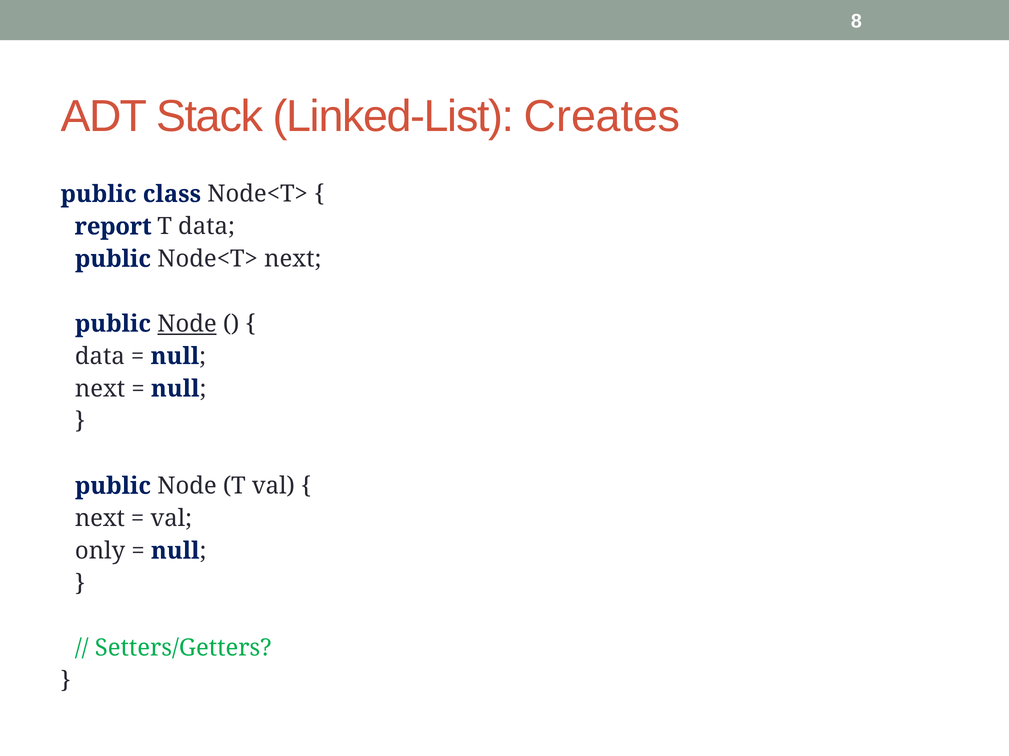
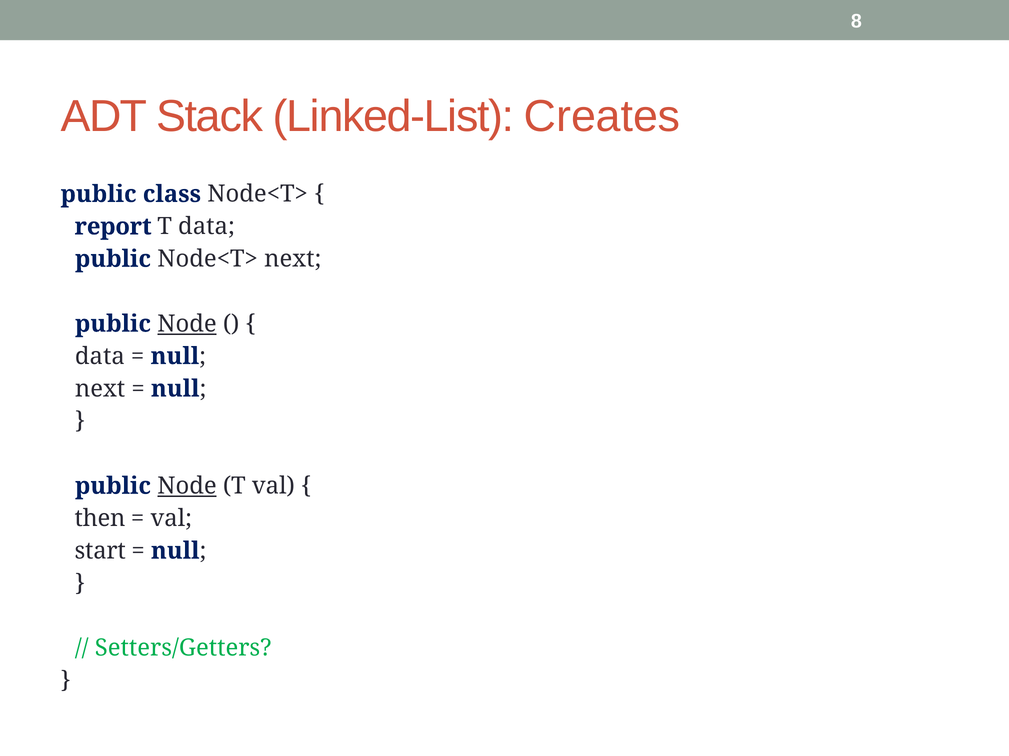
Node at (187, 486) underline: none -> present
next at (100, 519): next -> then
only: only -> start
